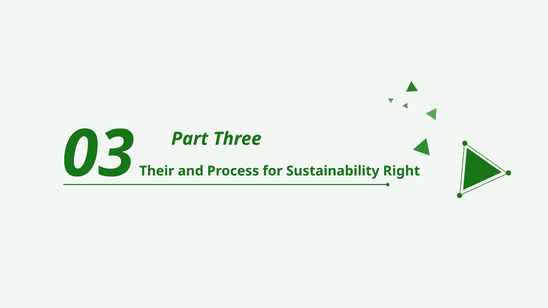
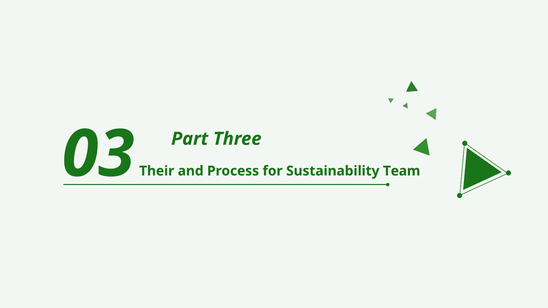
Right: Right -> Team
